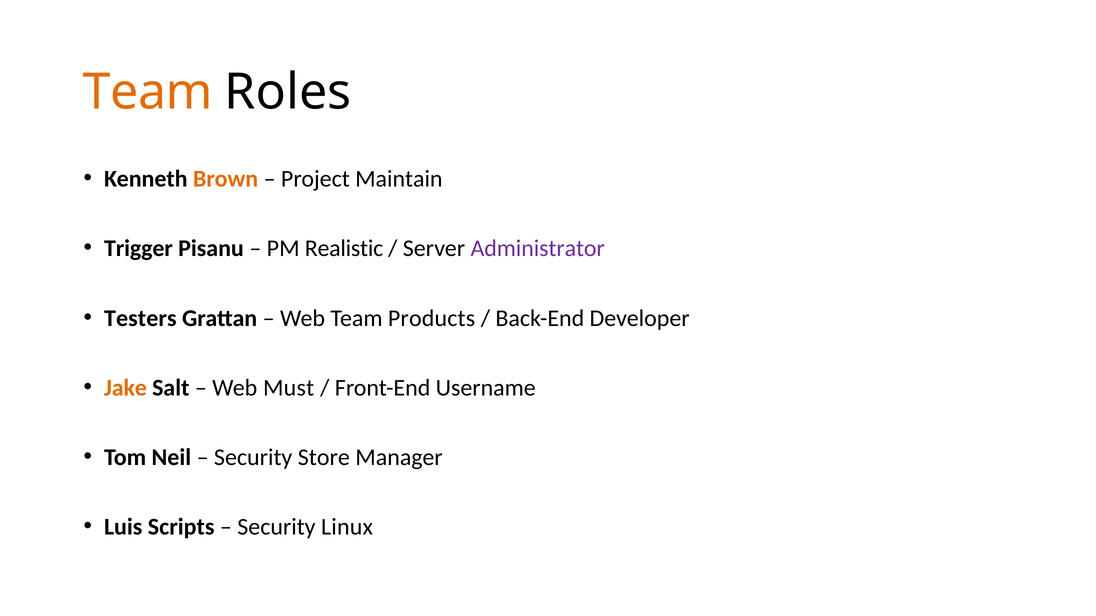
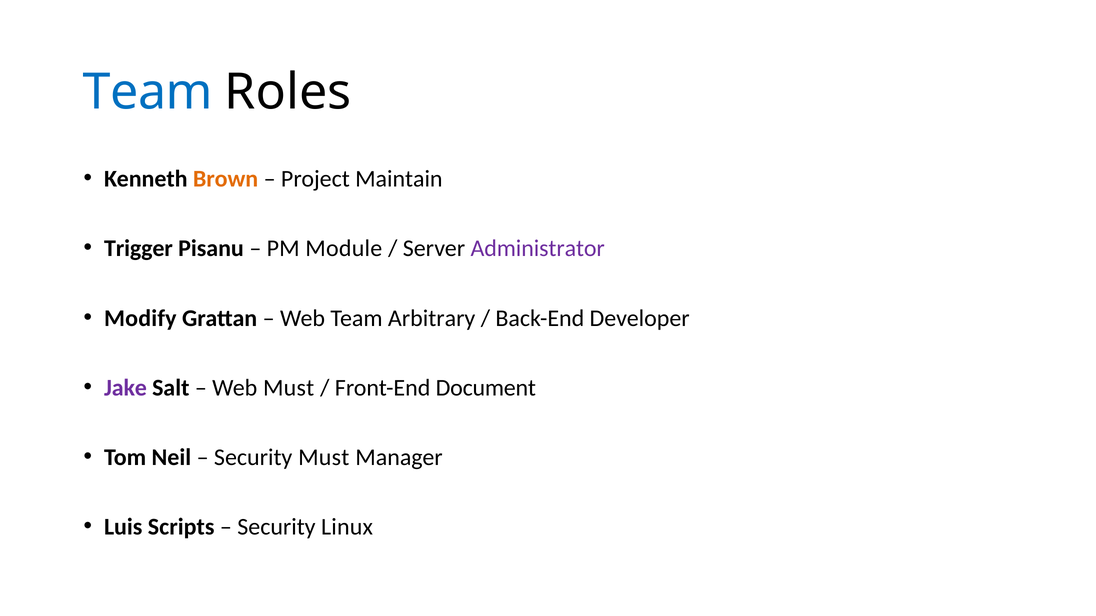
Team at (148, 92) colour: orange -> blue
Realistic: Realistic -> Module
Testers: Testers -> Modify
Products: Products -> Arbitrary
Jake colour: orange -> purple
Username: Username -> Document
Security Store: Store -> Must
